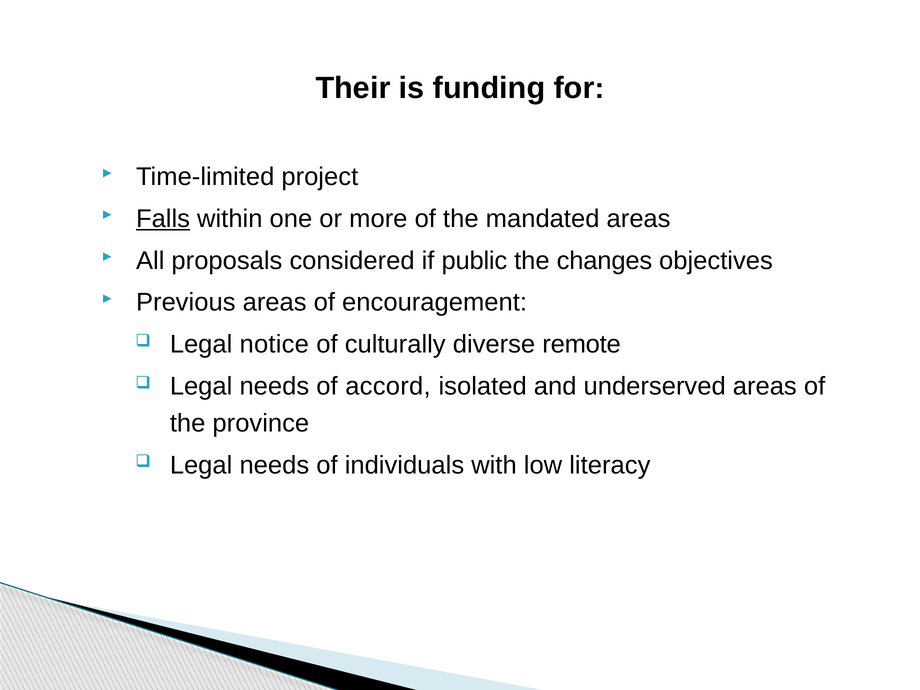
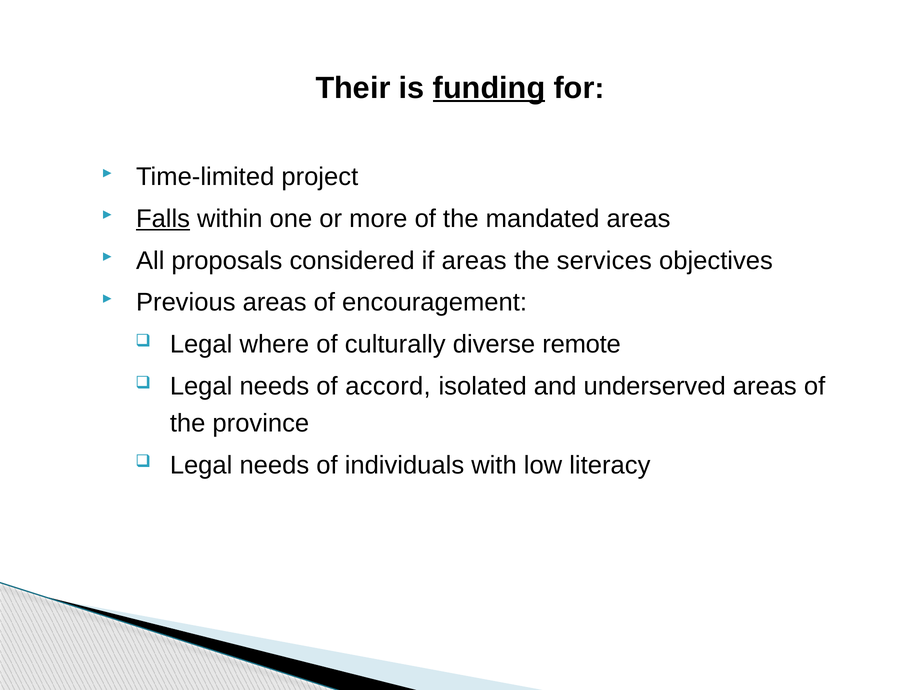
funding underline: none -> present
if public: public -> areas
changes: changes -> services
notice: notice -> where
